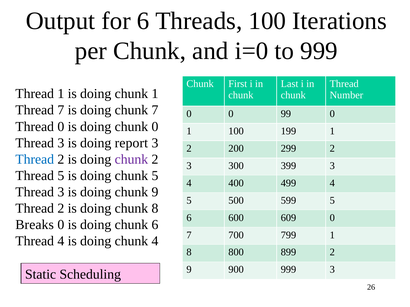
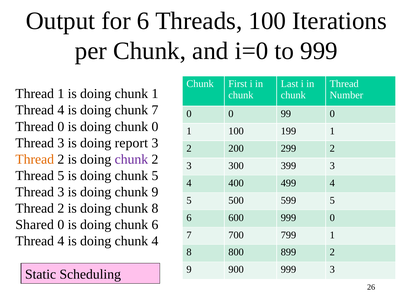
7 at (61, 110): 7 -> 4
Thread at (35, 160) colour: blue -> orange
600 609: 609 -> 999
Breaks: Breaks -> Shared
